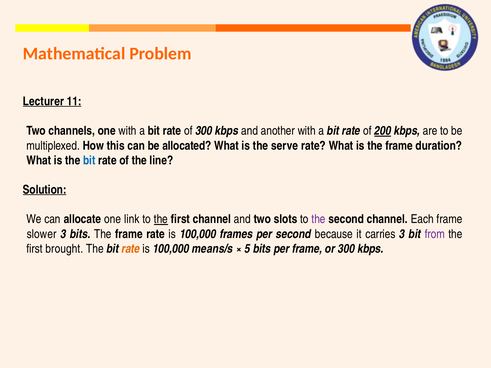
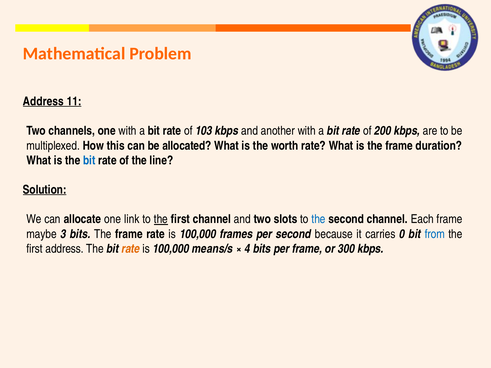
Lecturer at (43, 102): Lecturer -> Address
of 300: 300 -> 103
200 underline: present -> none
serve: serve -> worth
the at (319, 219) colour: purple -> blue
slower: slower -> maybe
carries 3: 3 -> 0
from colour: purple -> blue
first brought: brought -> address
5: 5 -> 4
